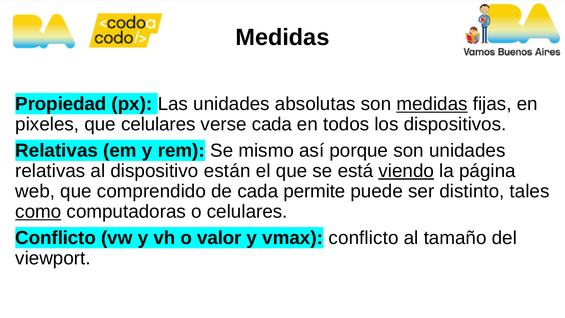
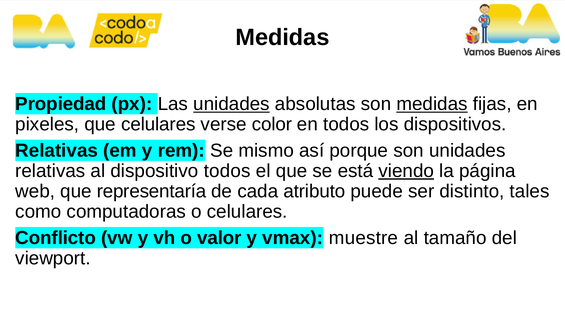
unidades at (232, 104) underline: none -> present
verse cada: cada -> color
dispositivo están: están -> todos
comprendido: comprendido -> representaría
permite: permite -> atributo
como underline: present -> none
vmax conflicto: conflicto -> muestre
